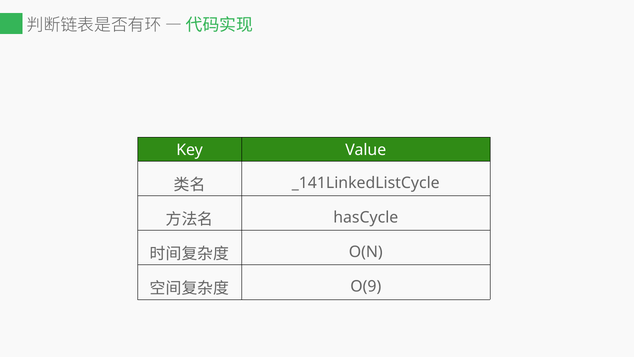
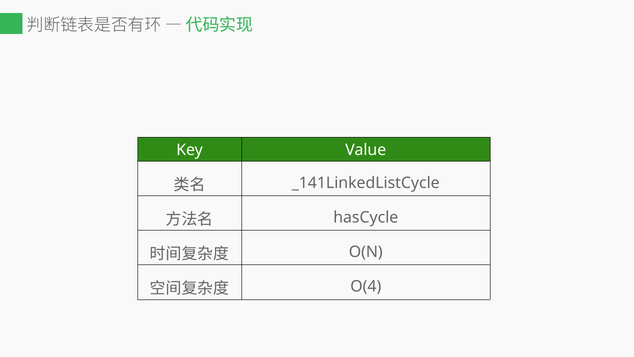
O(9: O(9 -> O(4
